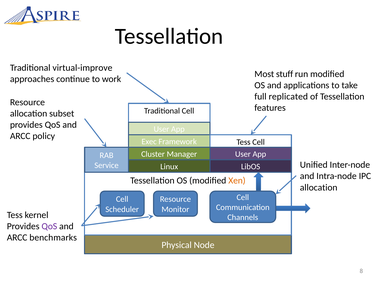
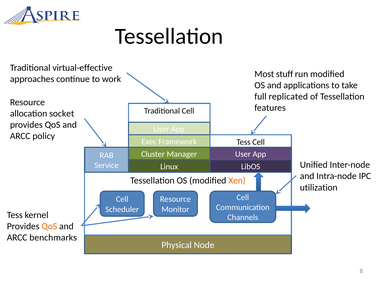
virtual-improve: virtual-improve -> virtual-effective
subset: subset -> socket
allocation at (319, 187): allocation -> utilization
QoS at (49, 226) colour: purple -> orange
